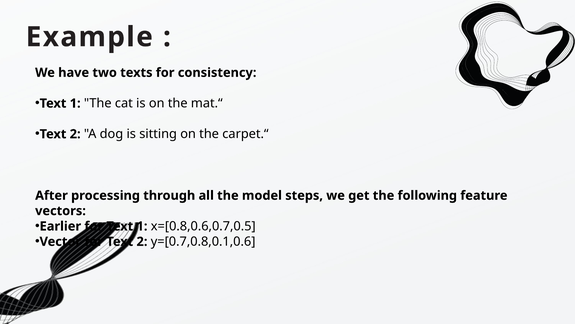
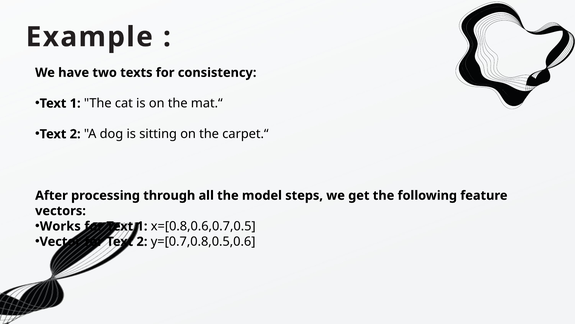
Earlier: Earlier -> Works
y=[0.7,0.8,0.1,0.6: y=[0.7,0.8,0.1,0.6 -> y=[0.7,0.8,0.5,0.6
